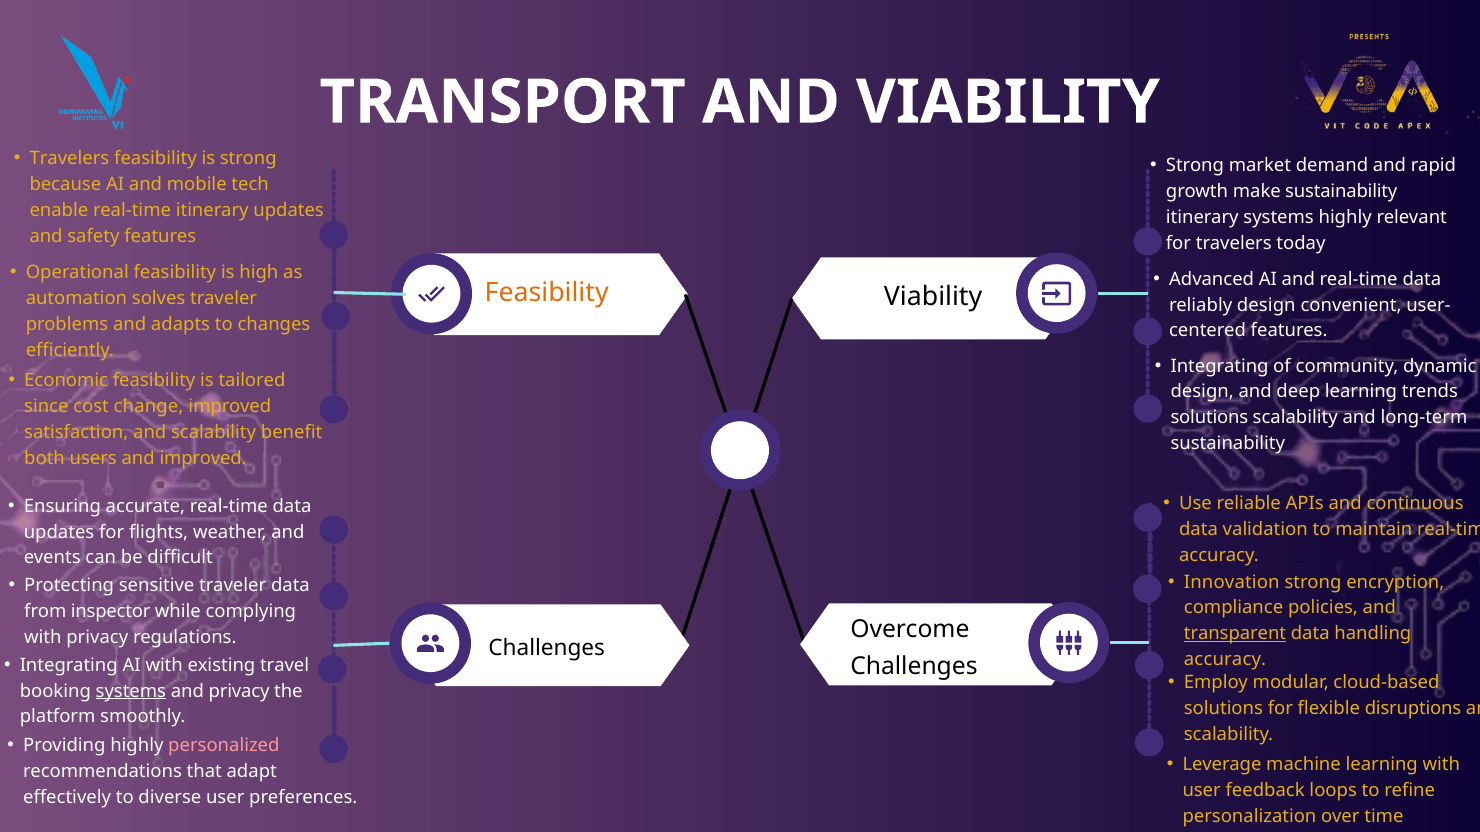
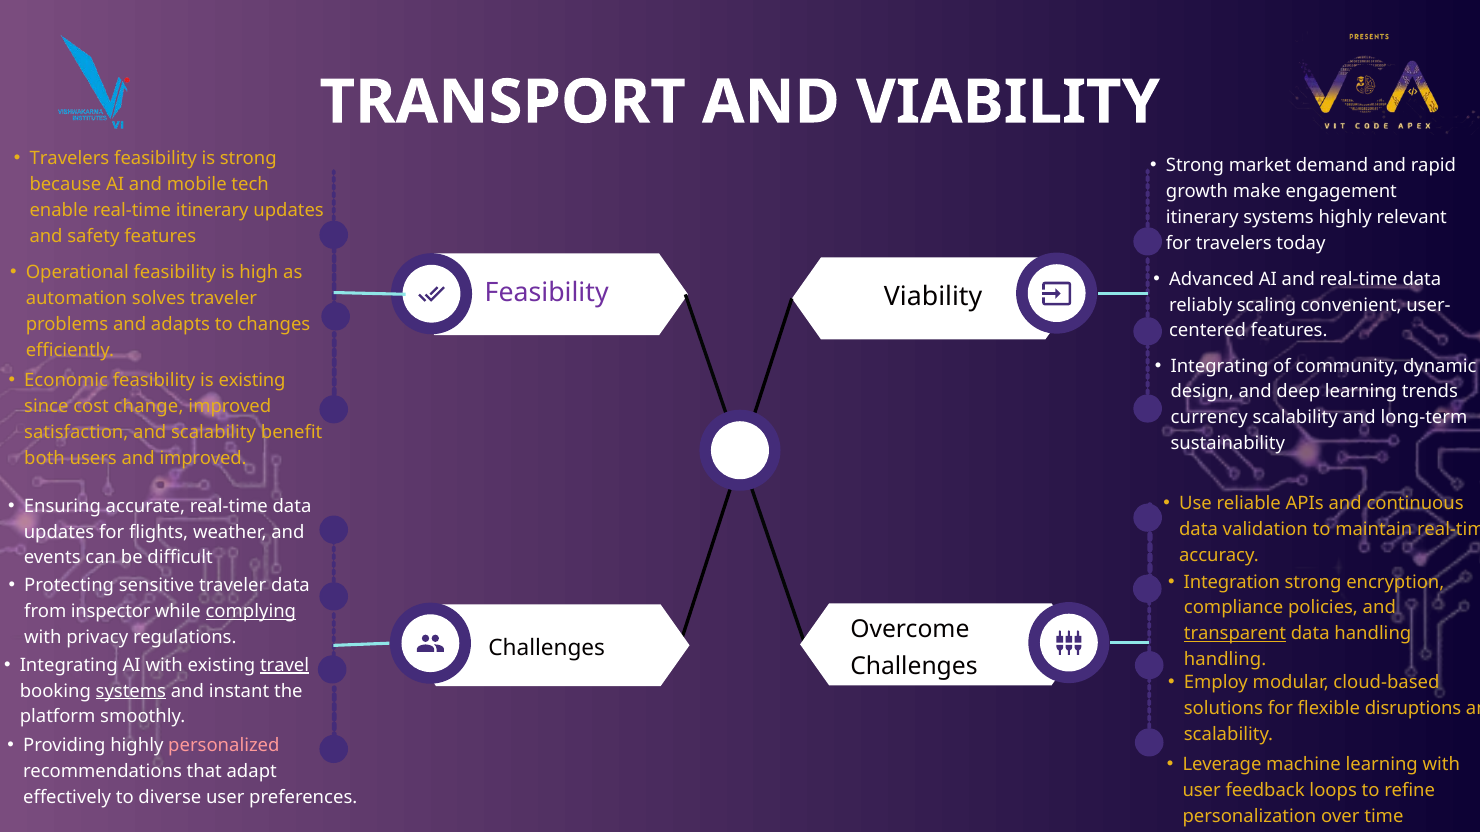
make sustainability: sustainability -> engagement
Feasibility at (547, 293) colour: orange -> purple
reliably design: design -> scaling
is tailored: tailored -> existing
solutions at (1209, 418): solutions -> currency
Innovation: Innovation -> Integration
complying underline: none -> present
accuracy at (1225, 660): accuracy -> handling
travel underline: none -> present
and privacy: privacy -> instant
